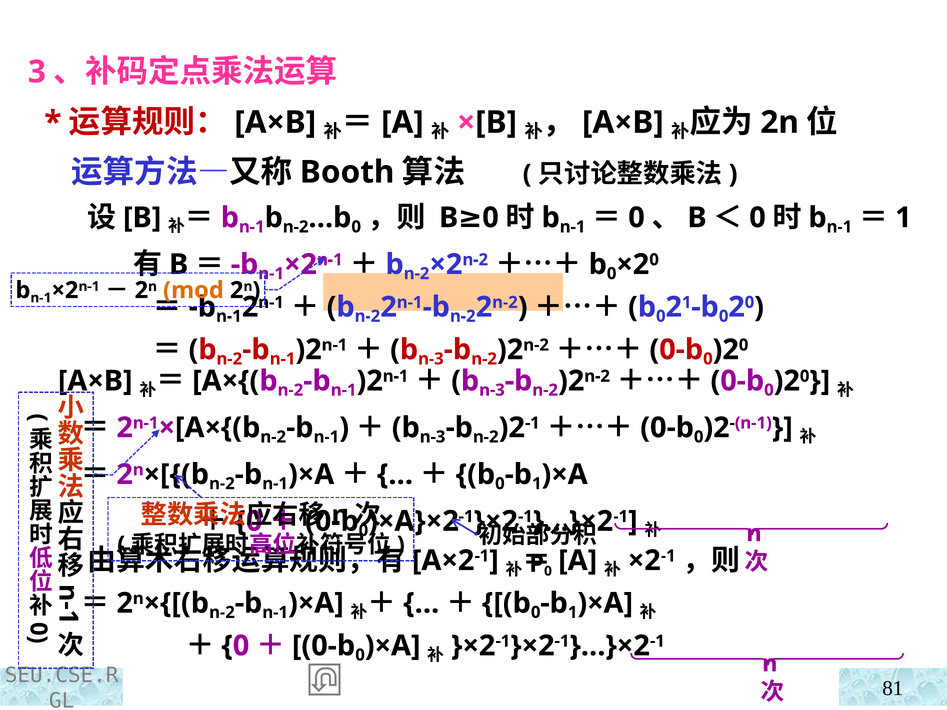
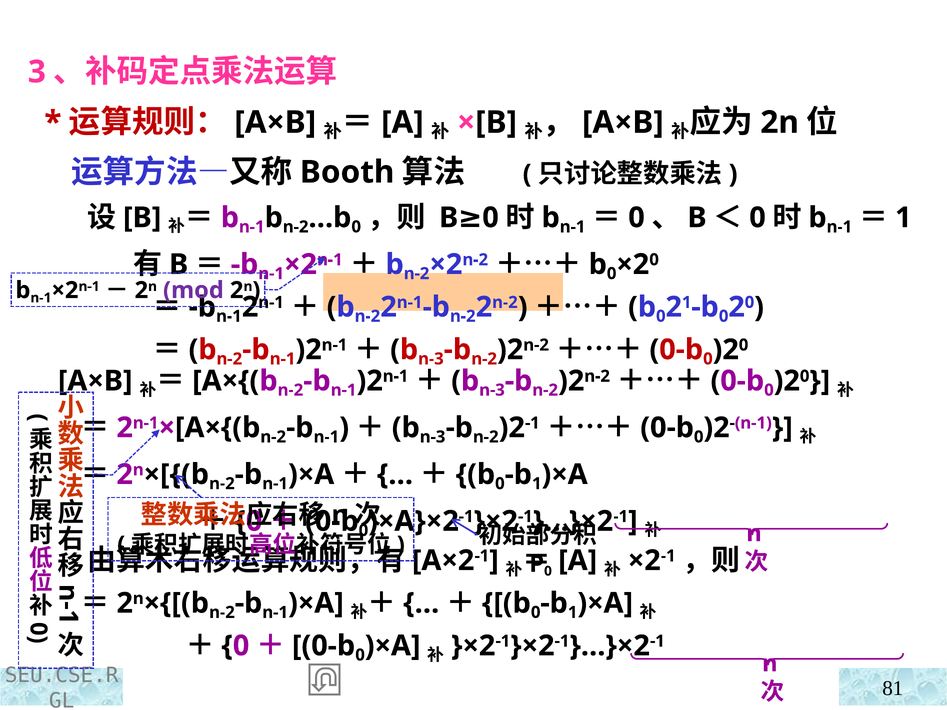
mod colour: orange -> purple
